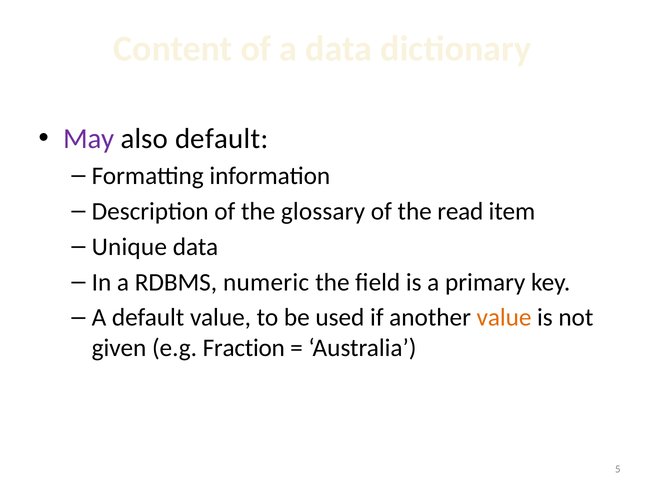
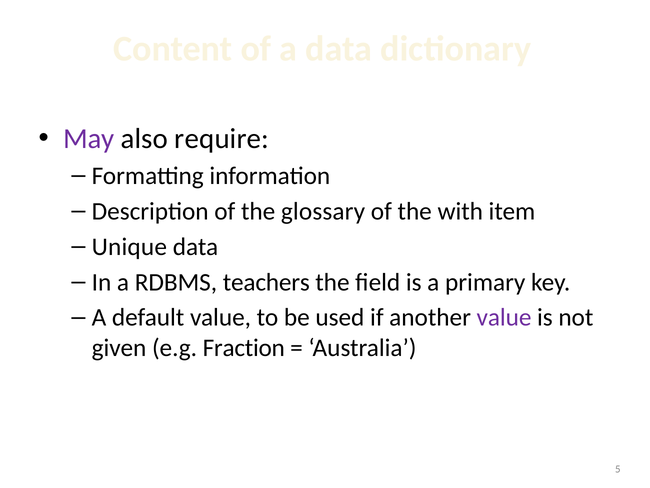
also default: default -> require
read: read -> with
numeric: numeric -> teachers
value at (504, 317) colour: orange -> purple
